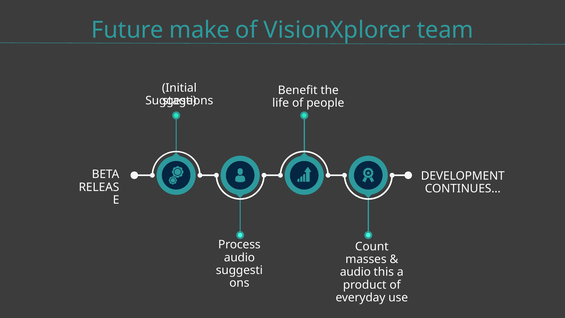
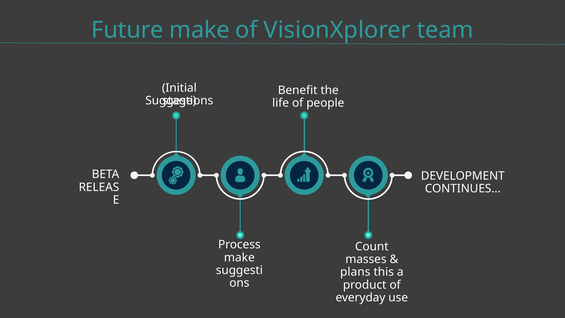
audio at (239, 257): audio -> make
audio at (355, 272): audio -> plans
